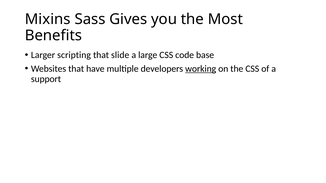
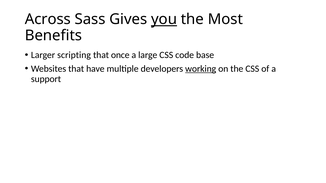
Mixins: Mixins -> Across
you underline: none -> present
slide: slide -> once
